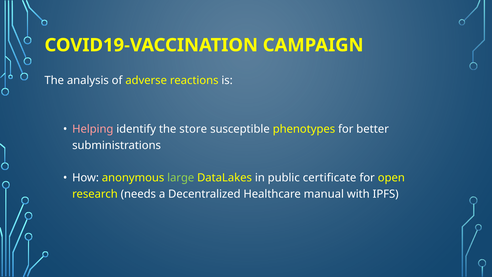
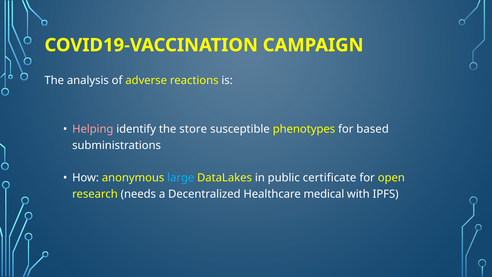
better: better -> based
large colour: light green -> light blue
manual: manual -> medical
